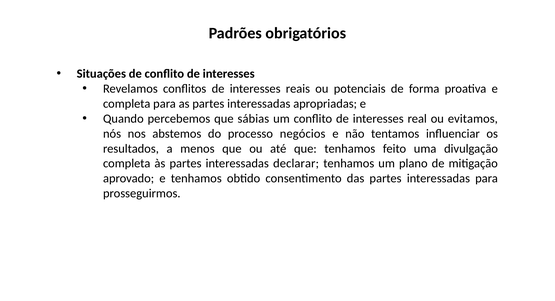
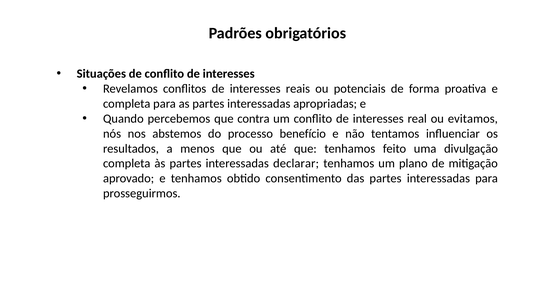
sábias: sábias -> contra
negócios: negócios -> benefício
